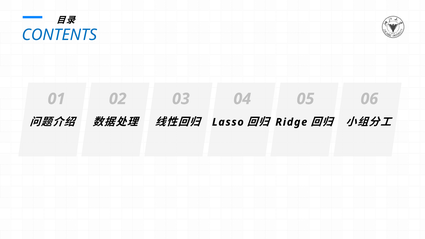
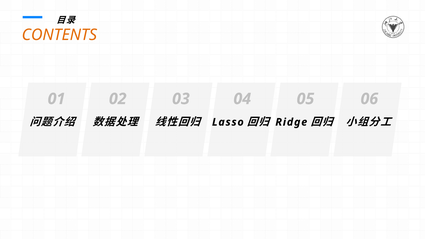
CONTENTS colour: blue -> orange
